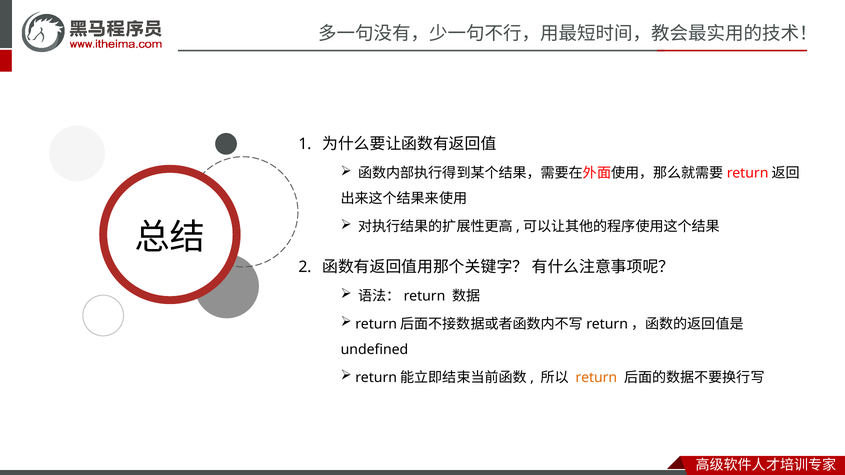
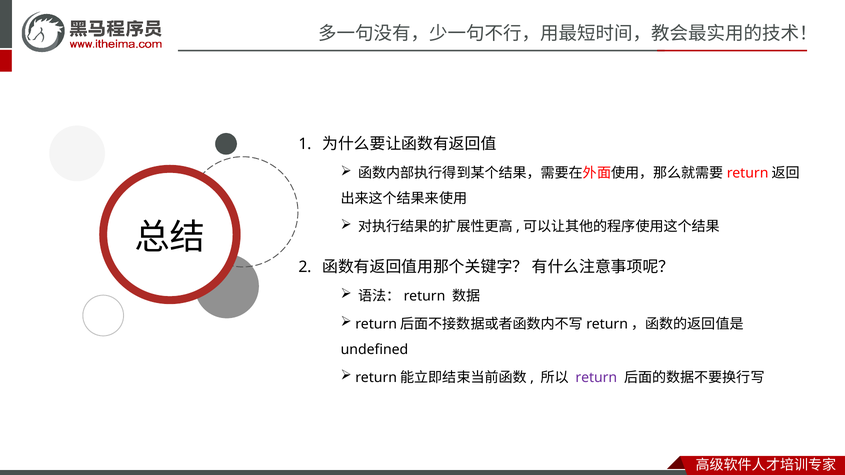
return colour: orange -> purple
